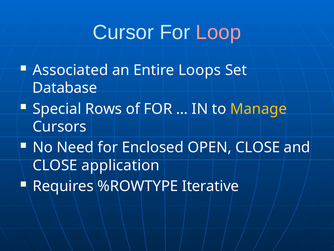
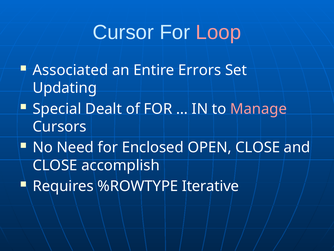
Loops: Loops -> Errors
Database: Database -> Updating
Rows: Rows -> Dealt
Manage colour: yellow -> pink
application: application -> accomplish
